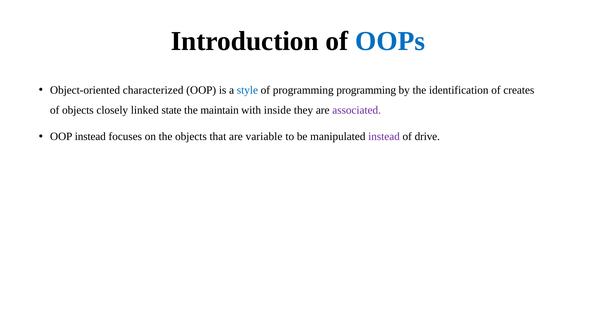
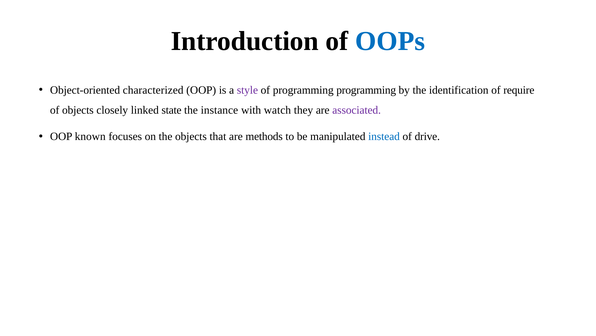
style colour: blue -> purple
creates: creates -> require
maintain: maintain -> instance
inside: inside -> watch
OOP instead: instead -> known
variable: variable -> methods
instead at (384, 136) colour: purple -> blue
